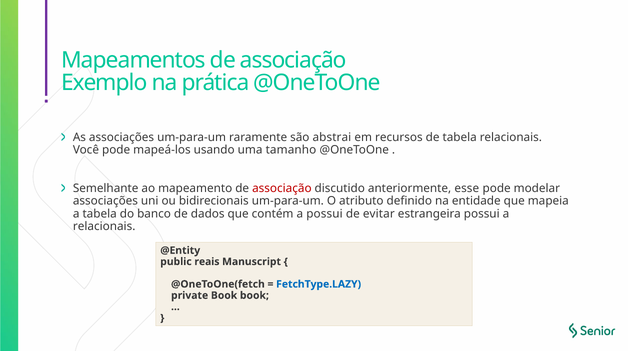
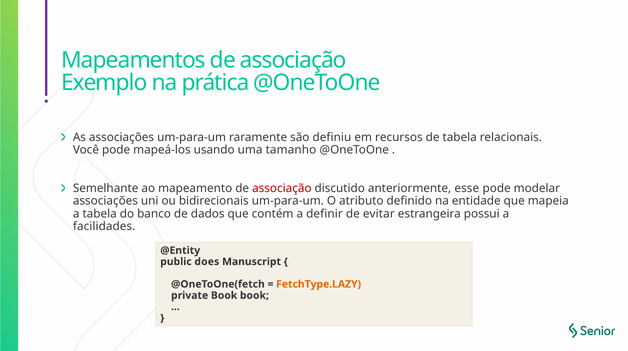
abstrai: abstrai -> definiu
a possui: possui -> definir
relacionais at (104, 226): relacionais -> facilidades
reais: reais -> does
FetchType.LAZY colour: blue -> orange
